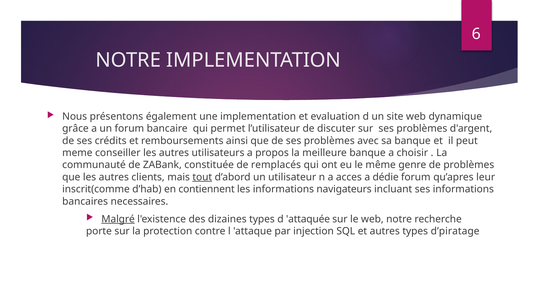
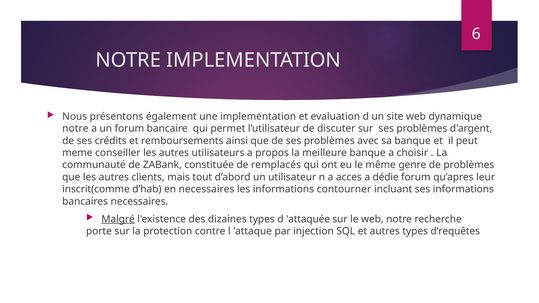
grâce at (75, 129): grâce -> notre
tout underline: present -> none
en contiennent: contiennent -> necessaires
navigateurs: navigateurs -> contourner
d’piratage: d’piratage -> d’requêtes
